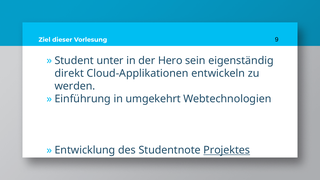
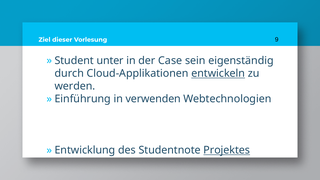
Hero: Hero -> Case
direkt: direkt -> durch
entwickeln underline: none -> present
umgekehrt: umgekehrt -> verwenden
